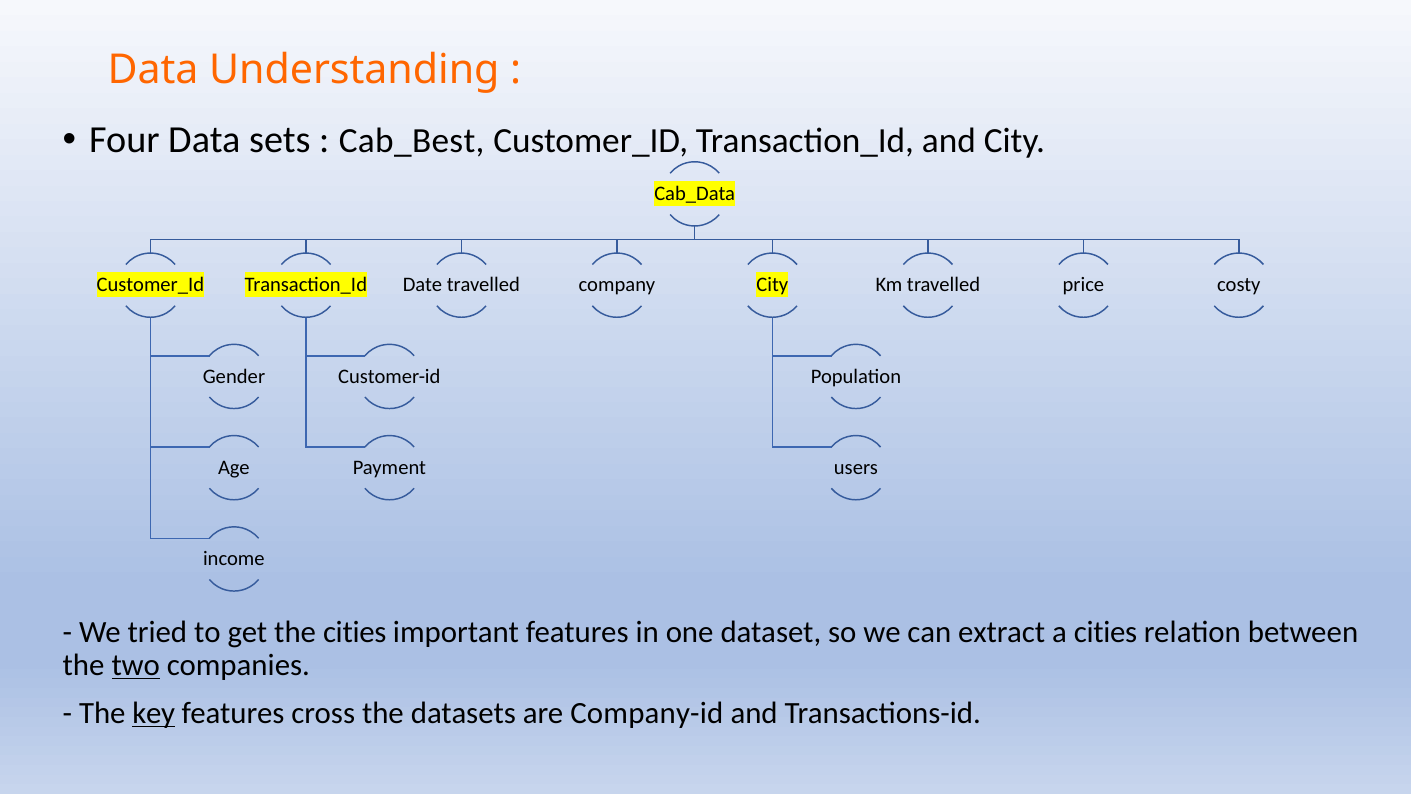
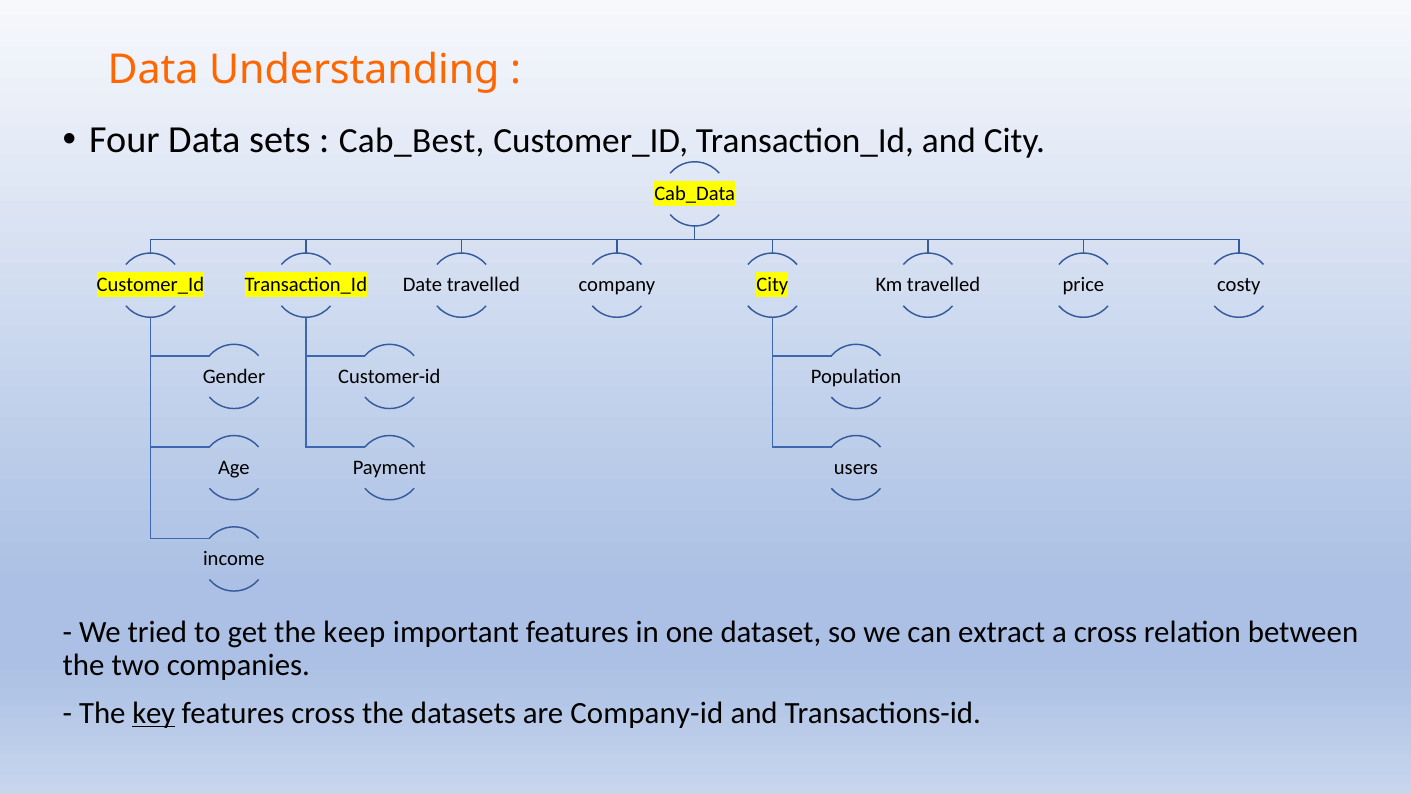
the cities: cities -> keep
a cities: cities -> cross
two underline: present -> none
